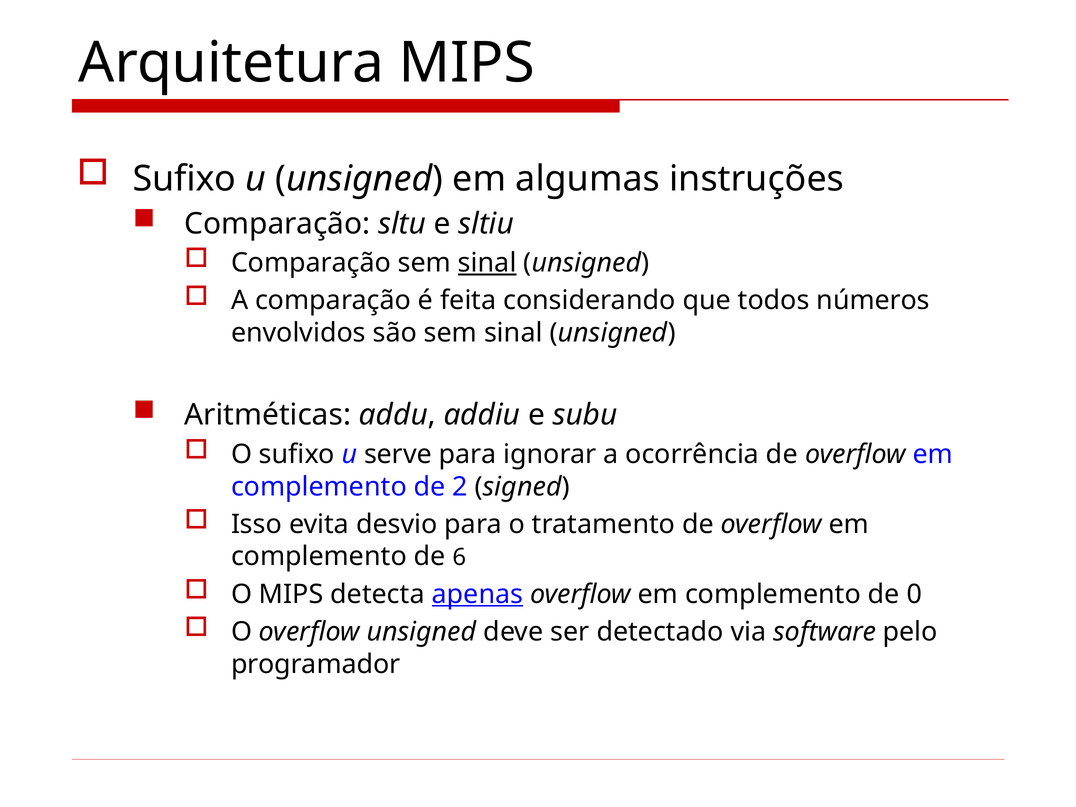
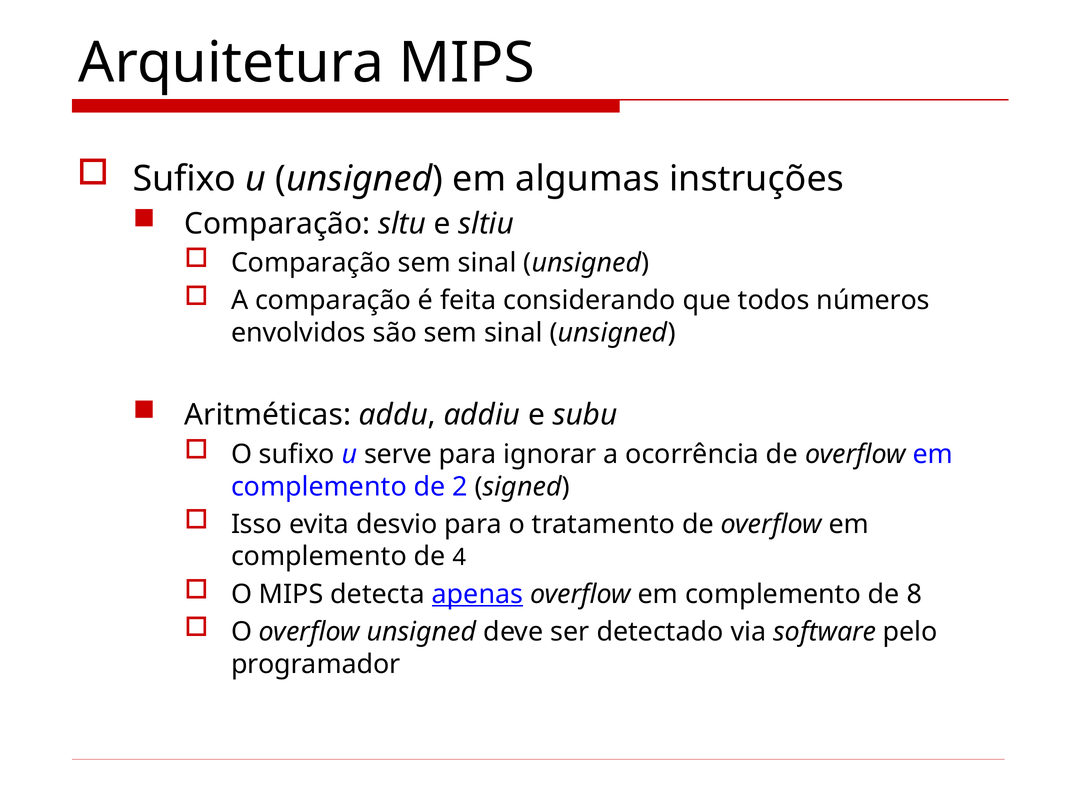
sinal at (487, 263) underline: present -> none
6: 6 -> 4
0: 0 -> 8
